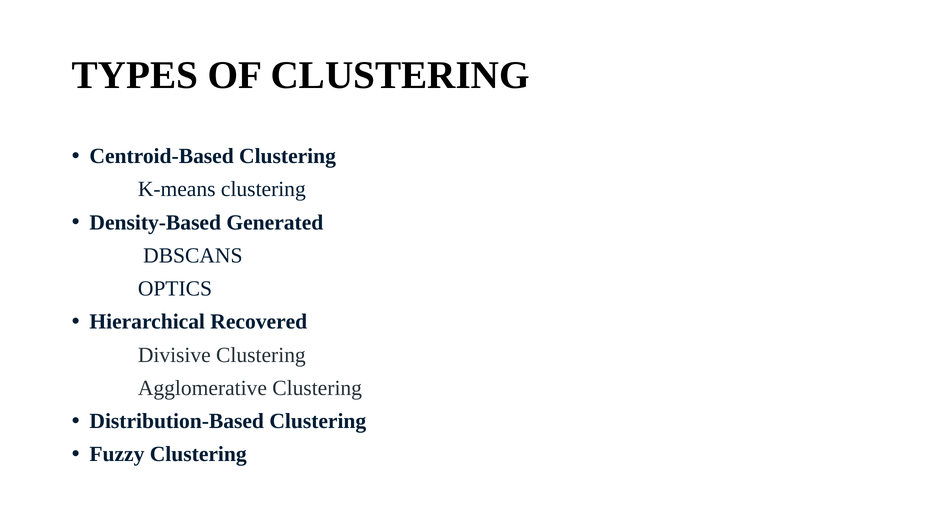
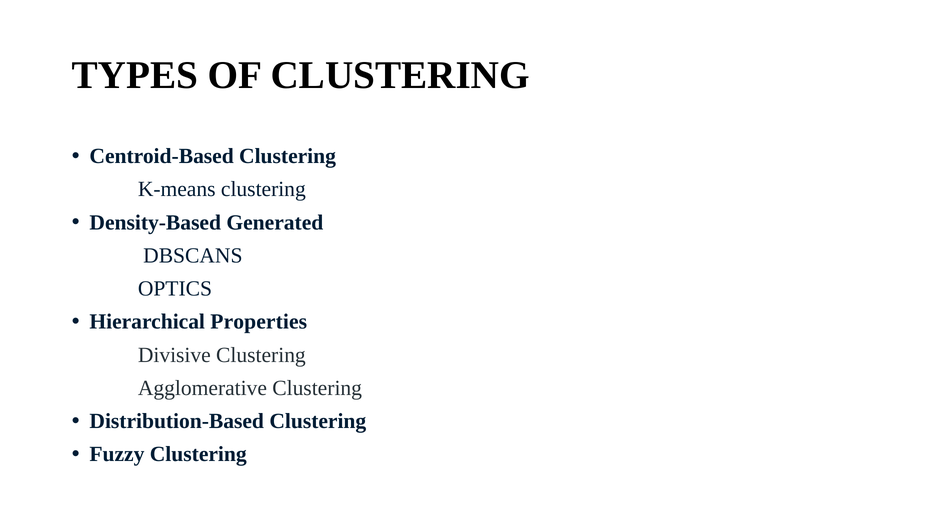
Recovered: Recovered -> Properties
